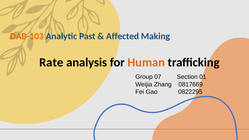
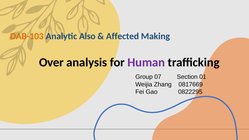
Past: Past -> Also
Rate: Rate -> Over
Human colour: orange -> purple
